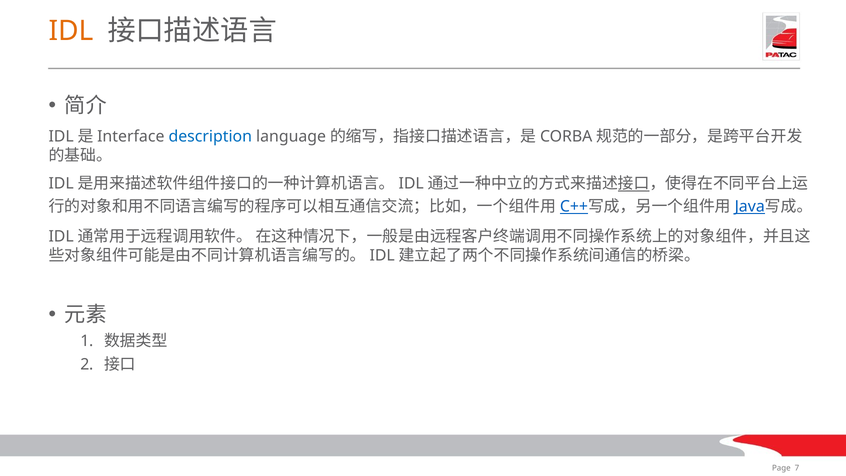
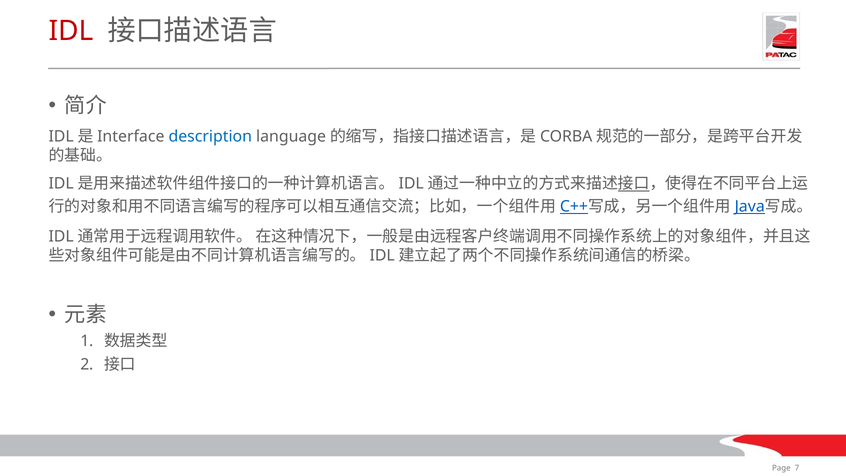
IDL colour: orange -> red
